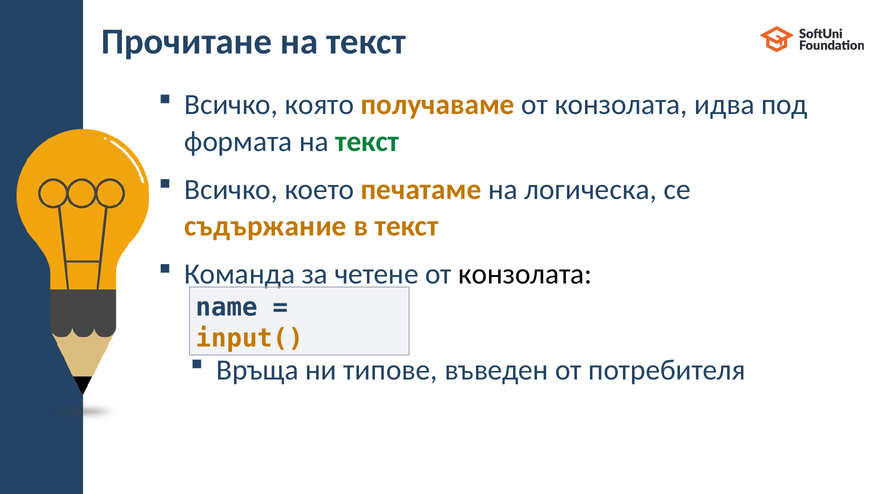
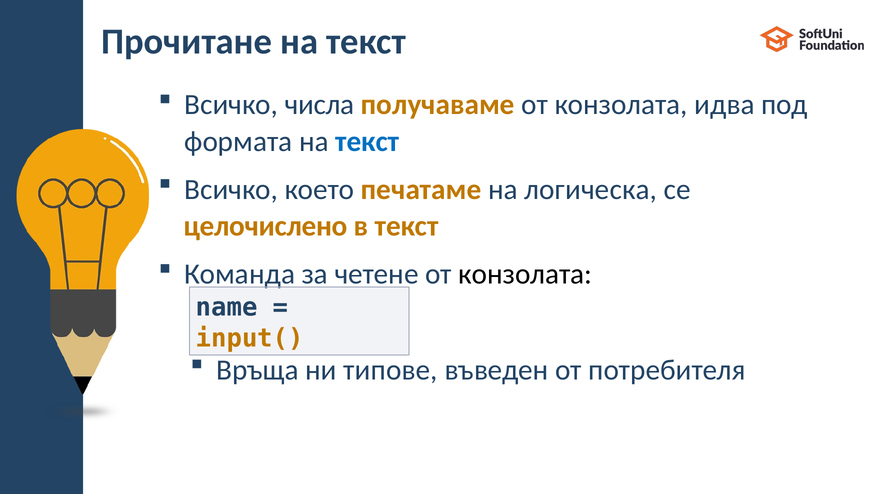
която: която -> числа
текст at (367, 142) colour: green -> blue
съдържание: съдържание -> целочислено
